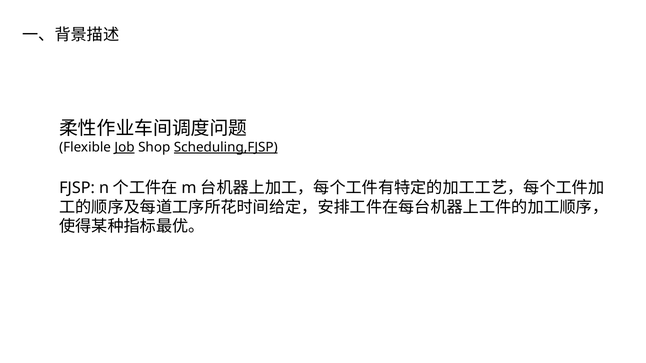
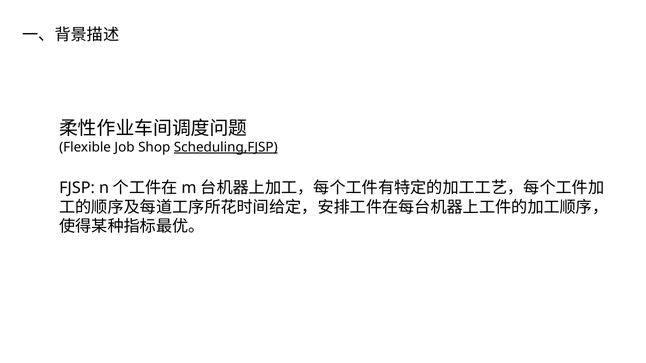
Job underline: present -> none
